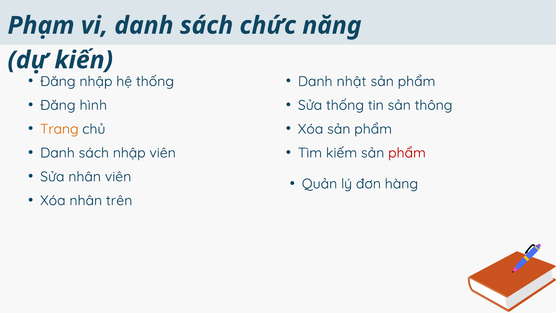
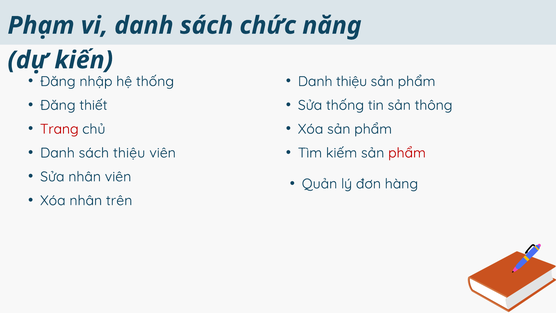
Danh nhật: nhật -> thiệu
hình: hình -> thiết
Trang colour: orange -> red
sách nhập: nhập -> thiệu
